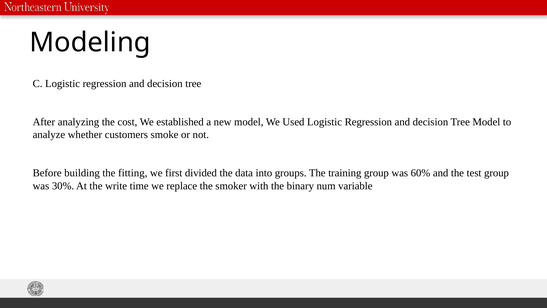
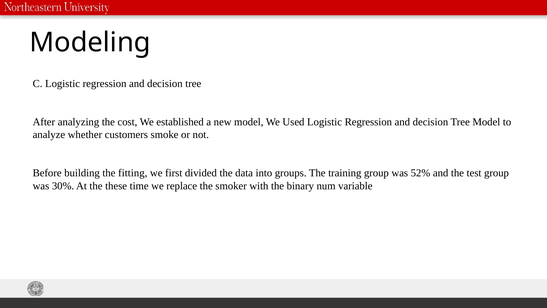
60%: 60% -> 52%
write: write -> these
